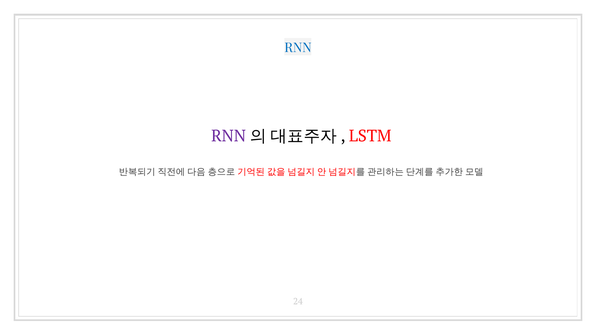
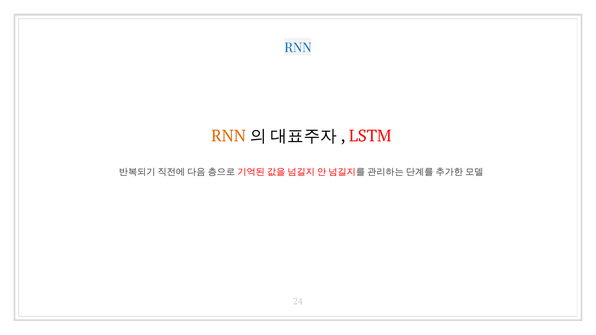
RNN at (229, 136) colour: purple -> orange
